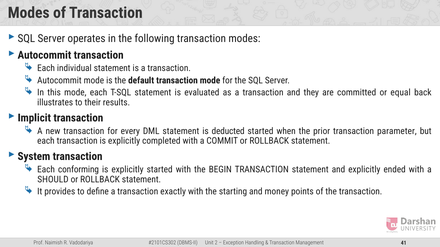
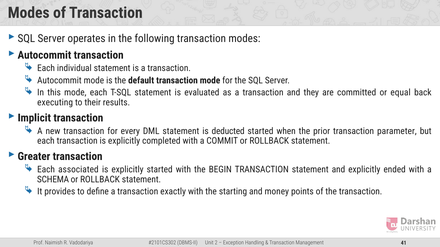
illustrates: illustrates -> executing
System: System -> Greater
conforming: conforming -> associated
SHOULD: SHOULD -> SCHEMA
